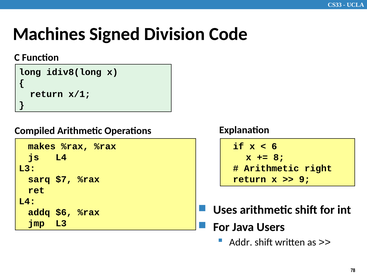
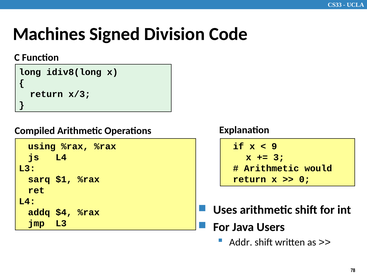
x/1: x/1 -> x/3
makes: makes -> using
6: 6 -> 9
8: 8 -> 3
right: right -> would
$7: $7 -> $1
9: 9 -> 0
$6: $6 -> $4
